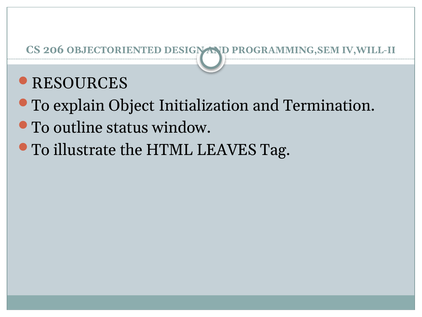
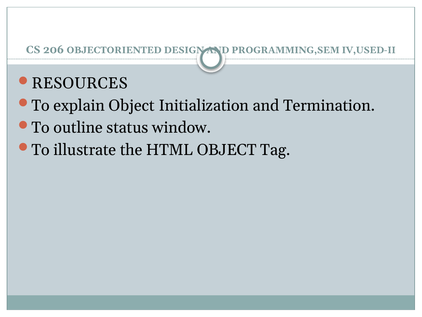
IV,WILL-II: IV,WILL-II -> IV,USED-II
HTML LEAVES: LEAVES -> OBJECT
